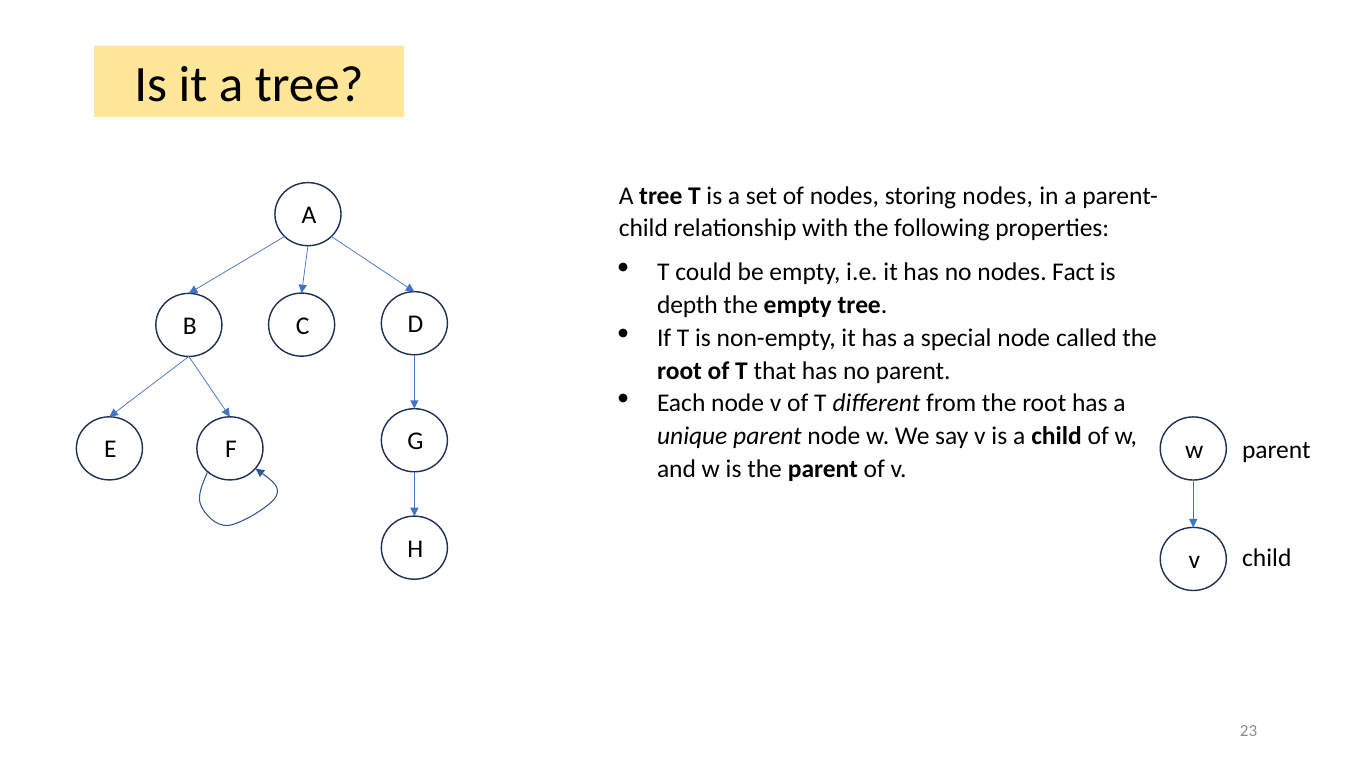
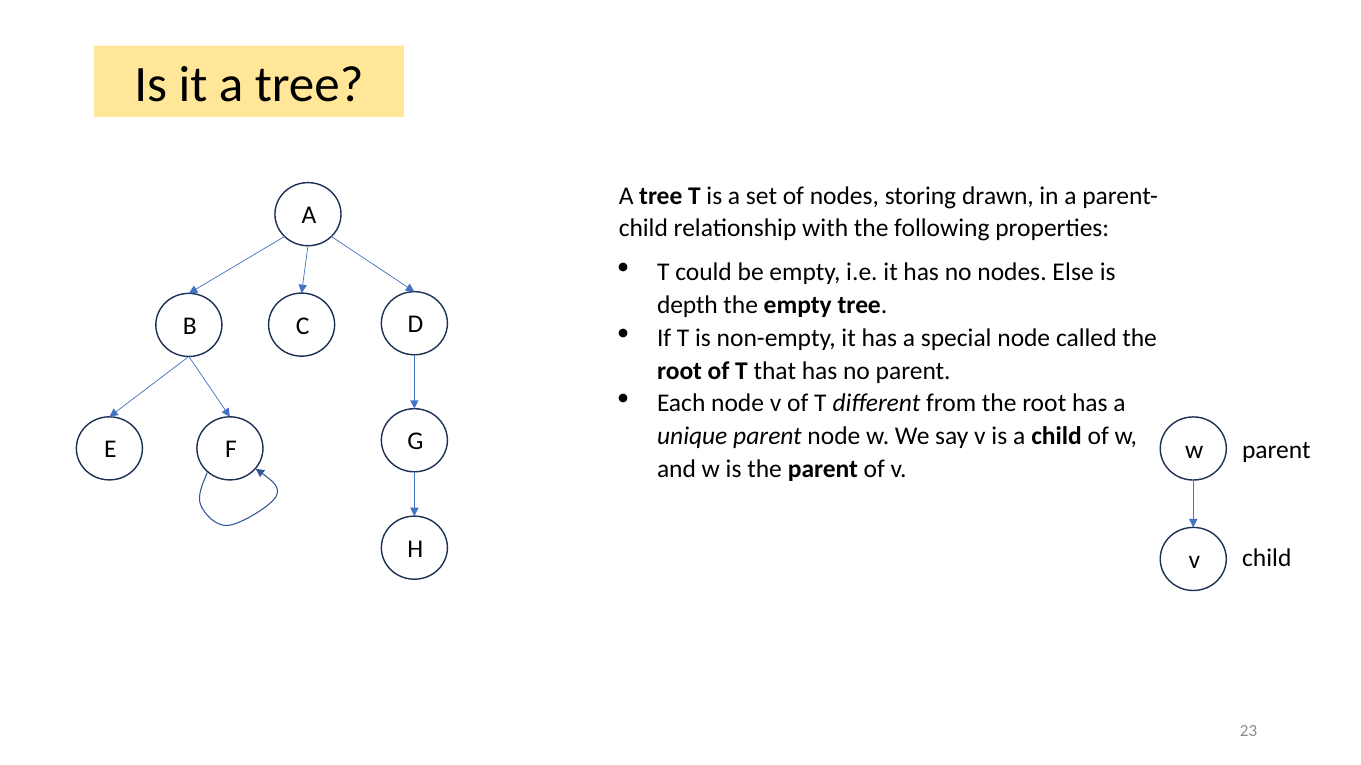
storing nodes: nodes -> drawn
Fact: Fact -> Else
